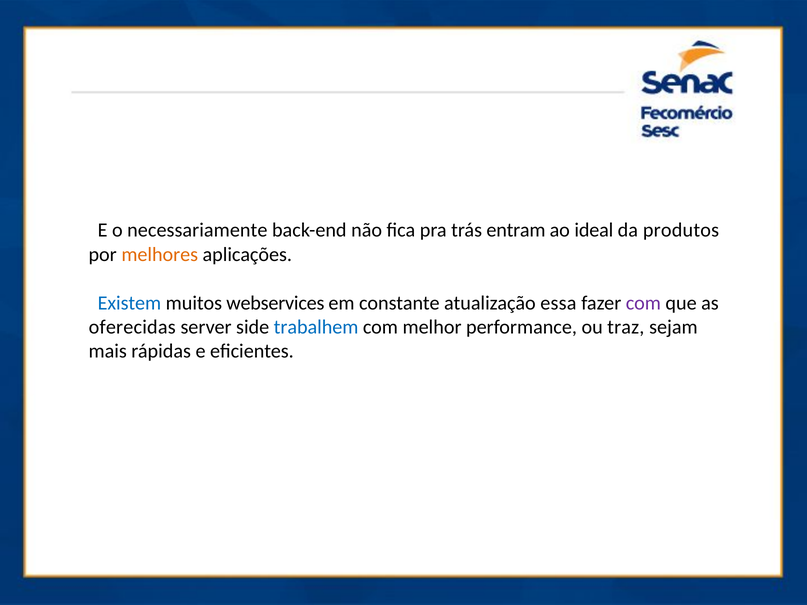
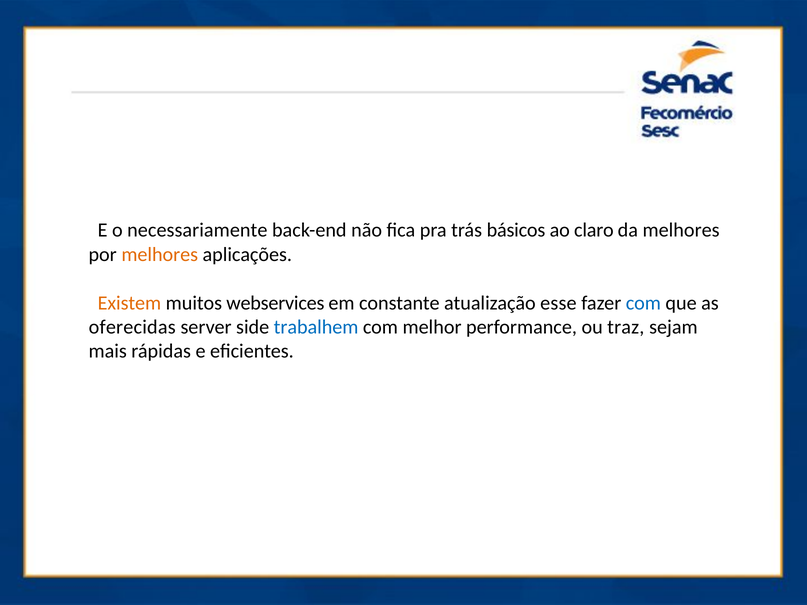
entram: entram -> básicos
ideal: ideal -> claro
da produtos: produtos -> melhores
Existem colour: blue -> orange
essa: essa -> esse
com at (643, 303) colour: purple -> blue
